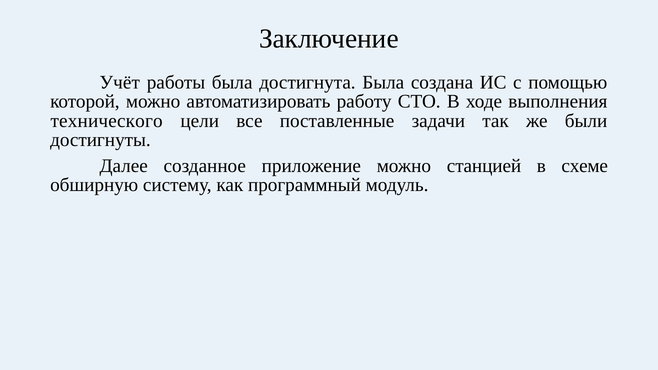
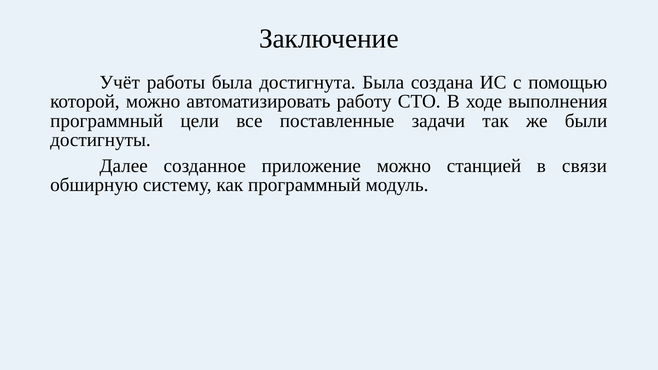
технического at (107, 121): технического -> программный
схеме: схеме -> связи
